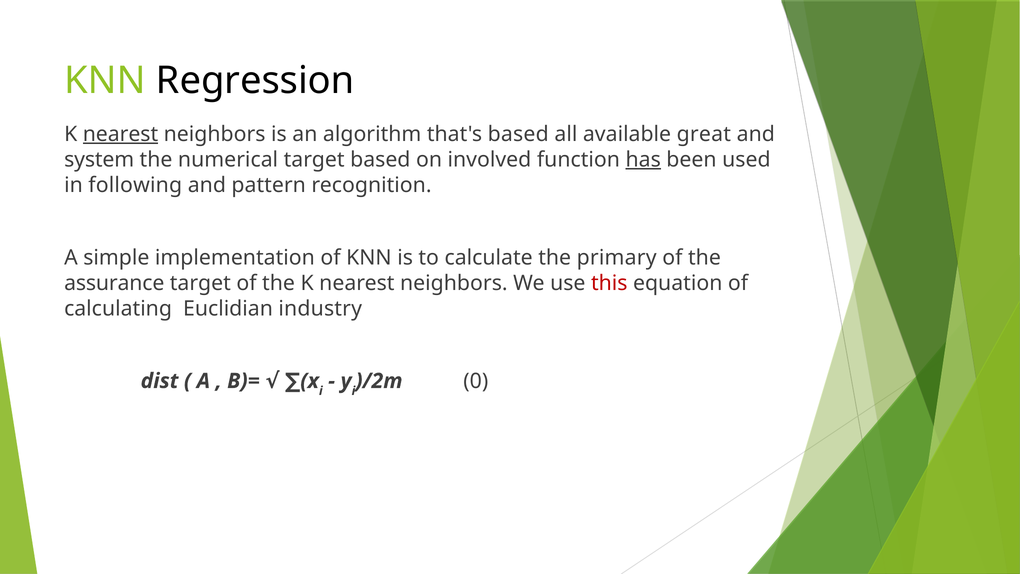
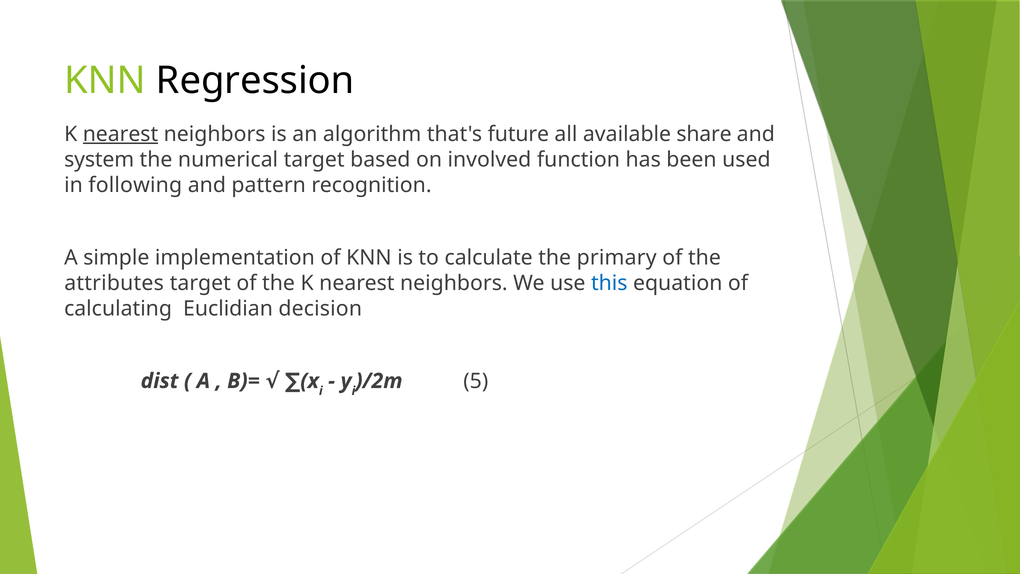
that's based: based -> future
great: great -> share
has underline: present -> none
assurance: assurance -> attributes
this colour: red -> blue
industry: industry -> decision
0: 0 -> 5
